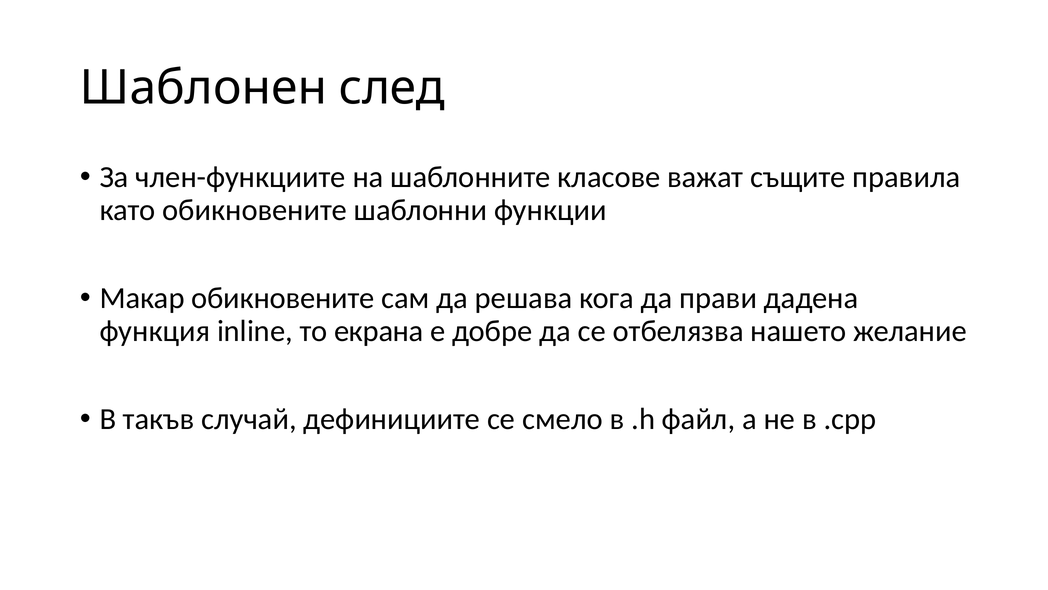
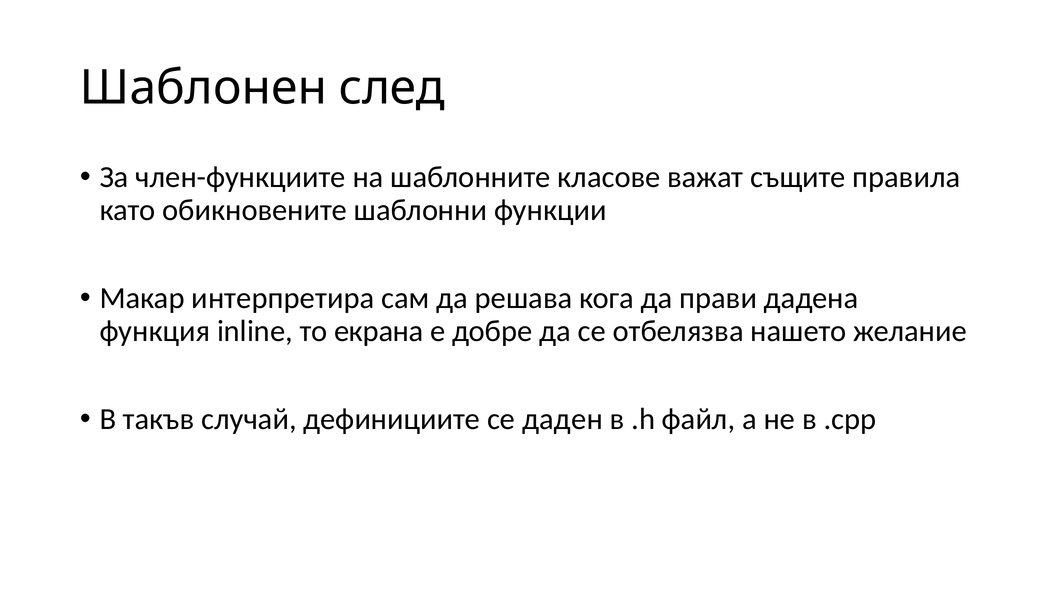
Макар обикновените: обикновените -> интерпретира
смело: смело -> даден
